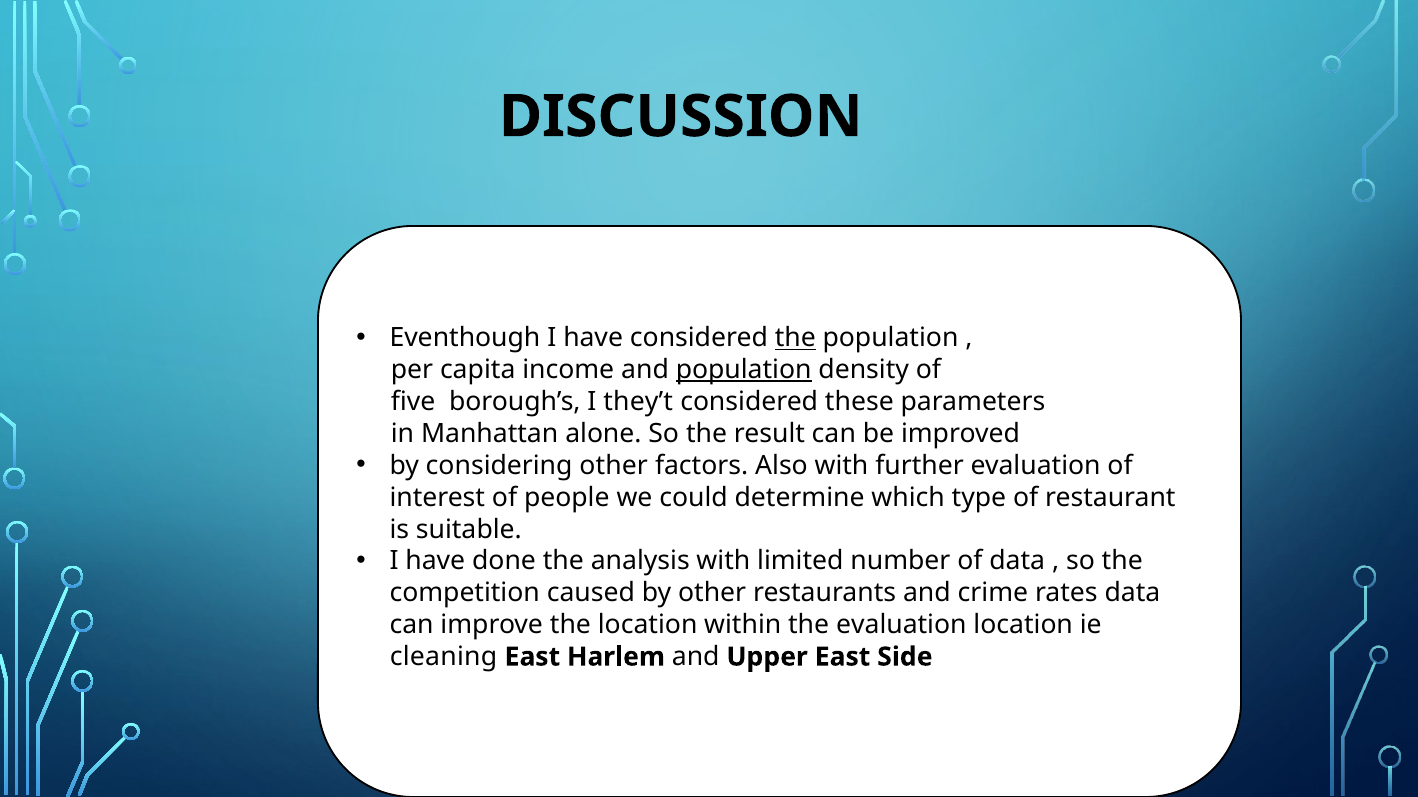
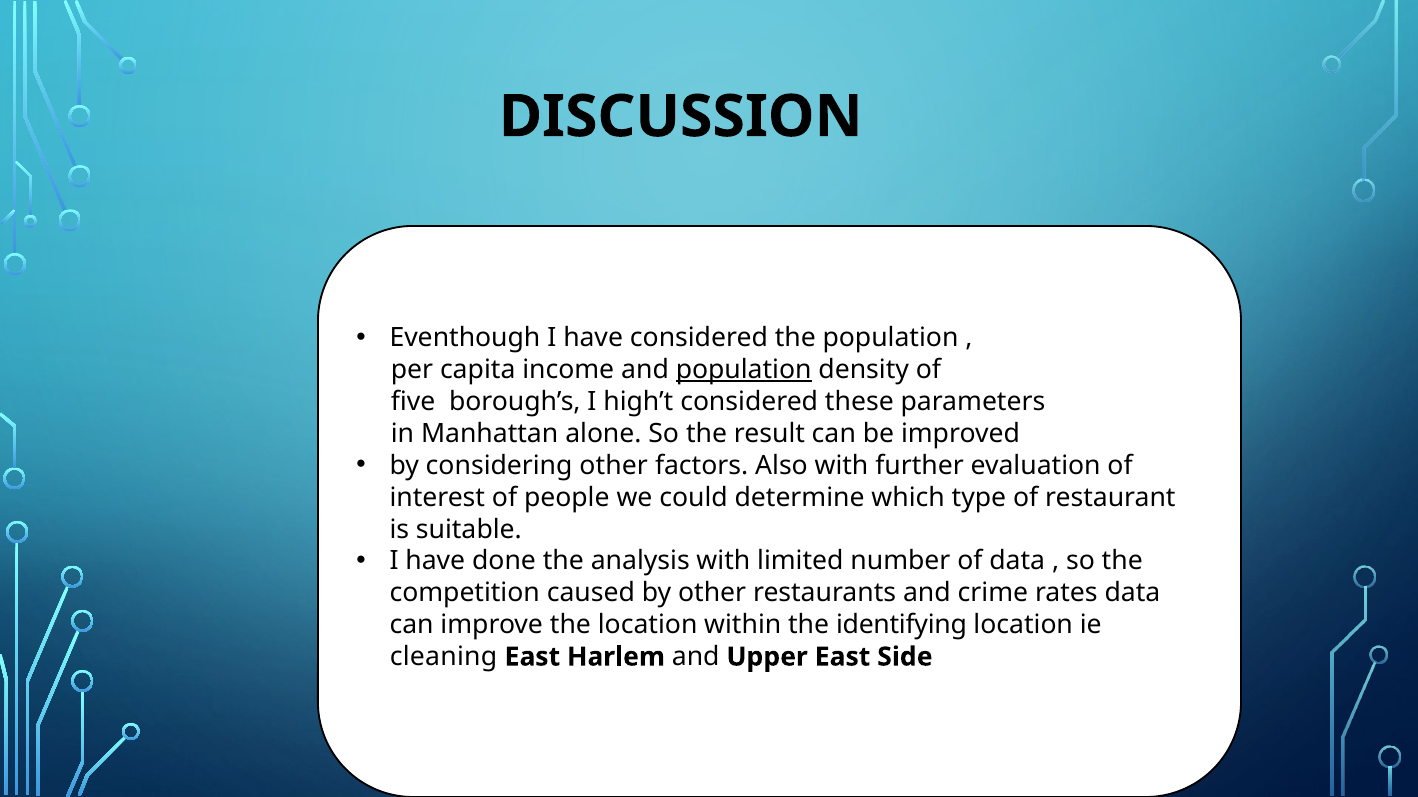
the at (795, 338) underline: present -> none
they’t: they’t -> high’t
the evaluation: evaluation -> identifying
